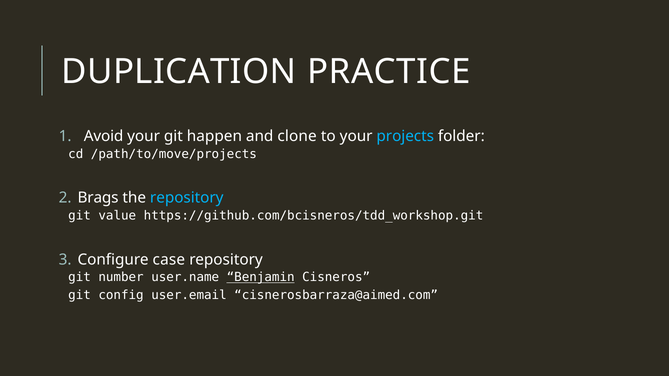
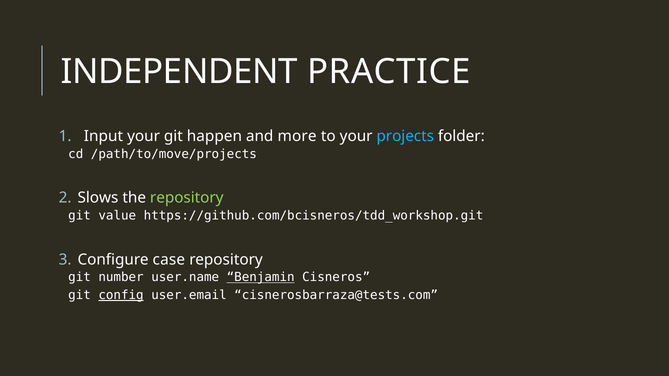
DUPLICATION: DUPLICATION -> INDEPENDENT
Avoid: Avoid -> Input
clone: clone -> more
Brags: Brags -> Slows
repository at (187, 198) colour: light blue -> light green
config underline: none -> present
cisnerosbarraza@aimed.com: cisnerosbarraza@aimed.com -> cisnerosbarraza@tests.com
